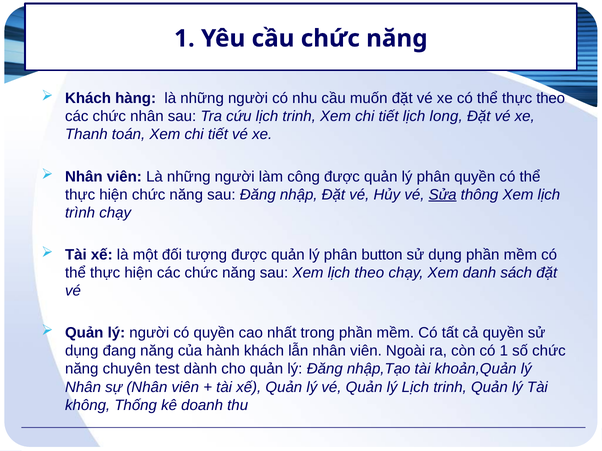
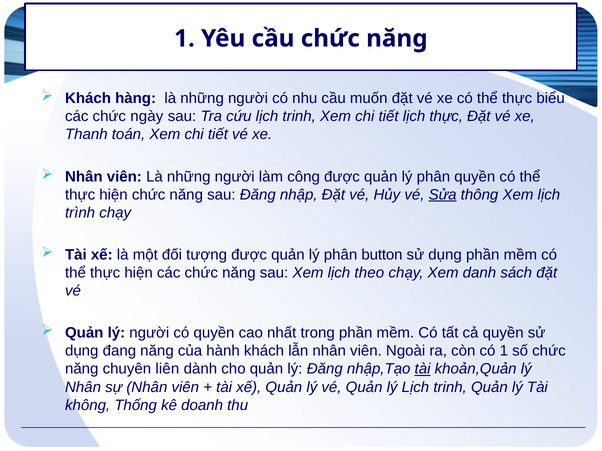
thực theo: theo -> biểu
chức nhân: nhân -> ngày
lịch long: long -> thực
test: test -> liên
tài at (423, 369) underline: none -> present
